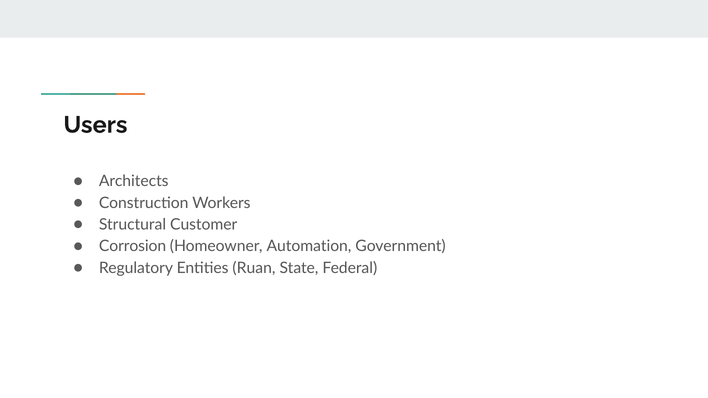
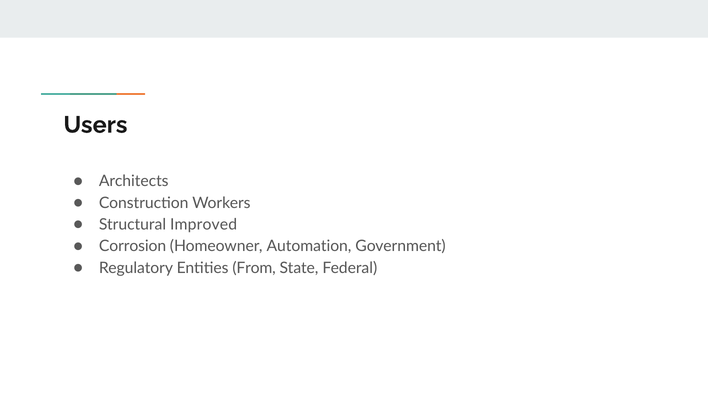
Customer: Customer -> Improved
Ruan: Ruan -> From
